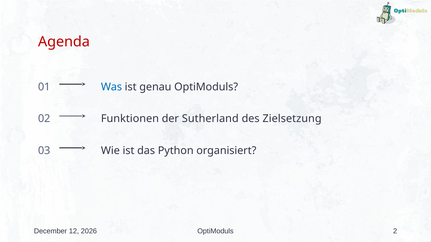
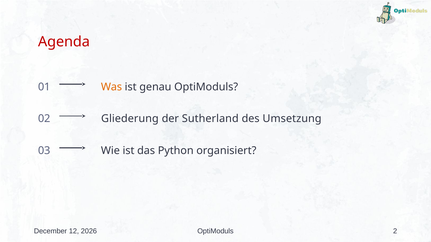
Was colour: blue -> orange
Funktionen: Funktionen -> Gliederung
Zielsetzung: Zielsetzung -> Umsetzung
